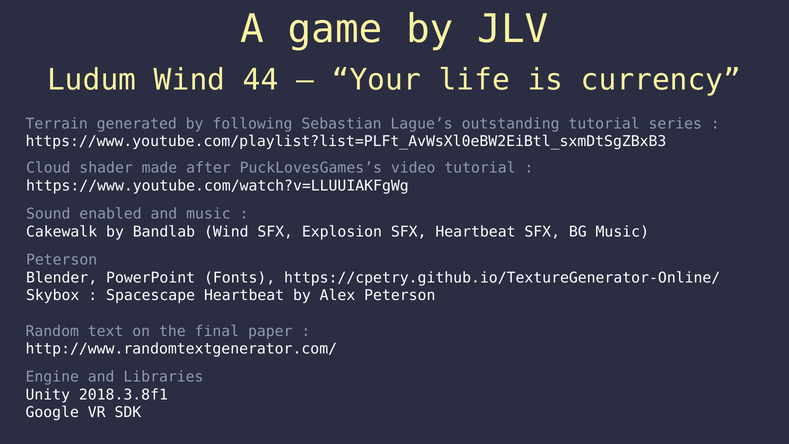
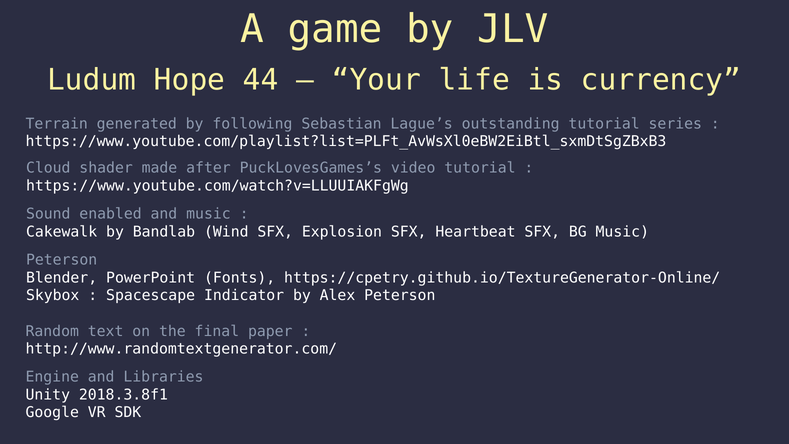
Ludum Wind: Wind -> Hope
Spacescape Heartbeat: Heartbeat -> Indicator
